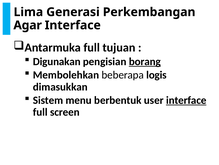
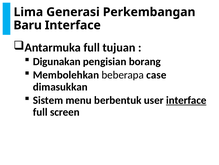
Agar: Agar -> Baru
borang underline: present -> none
logis: logis -> case
